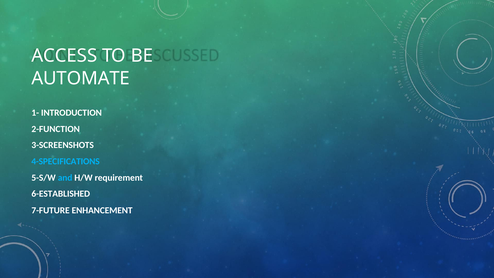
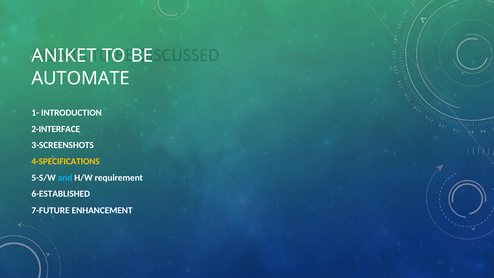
ACCESS: ACCESS -> ANIKET
2-FUNCTION: 2-FUNCTION -> 2-INTERFACE
4-SPECIFICATIONS colour: light blue -> yellow
